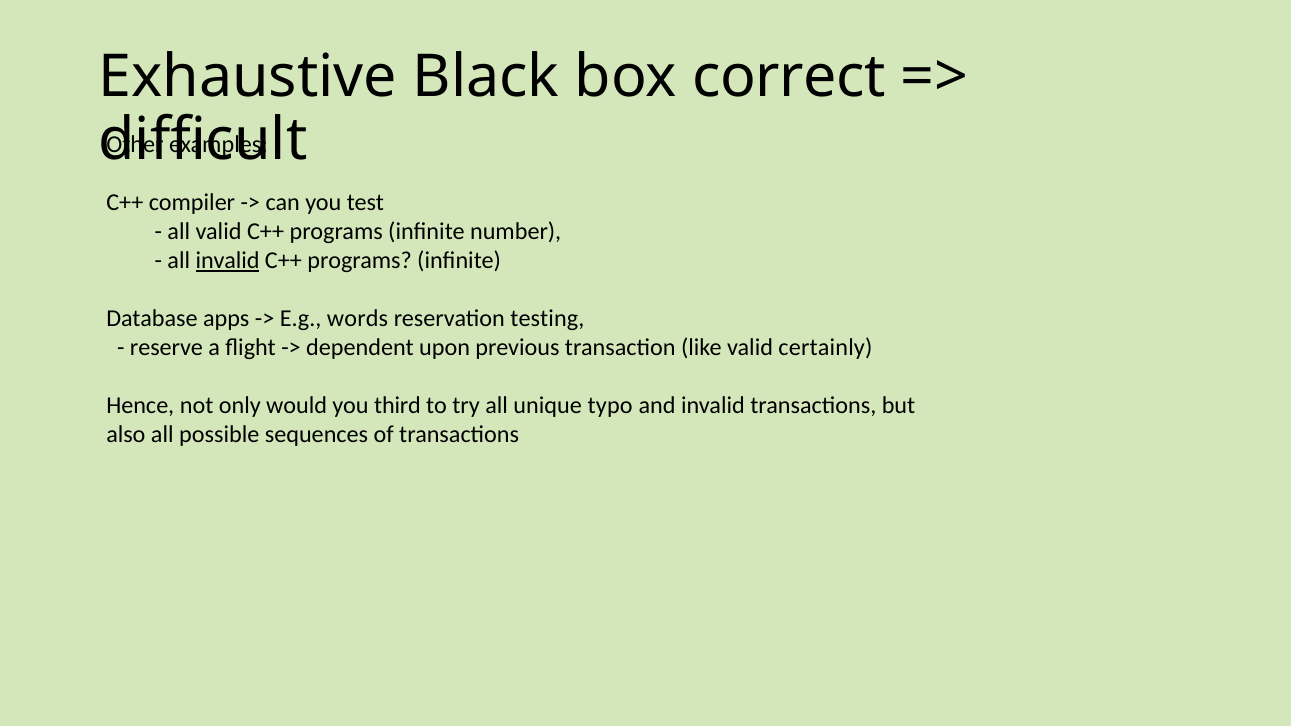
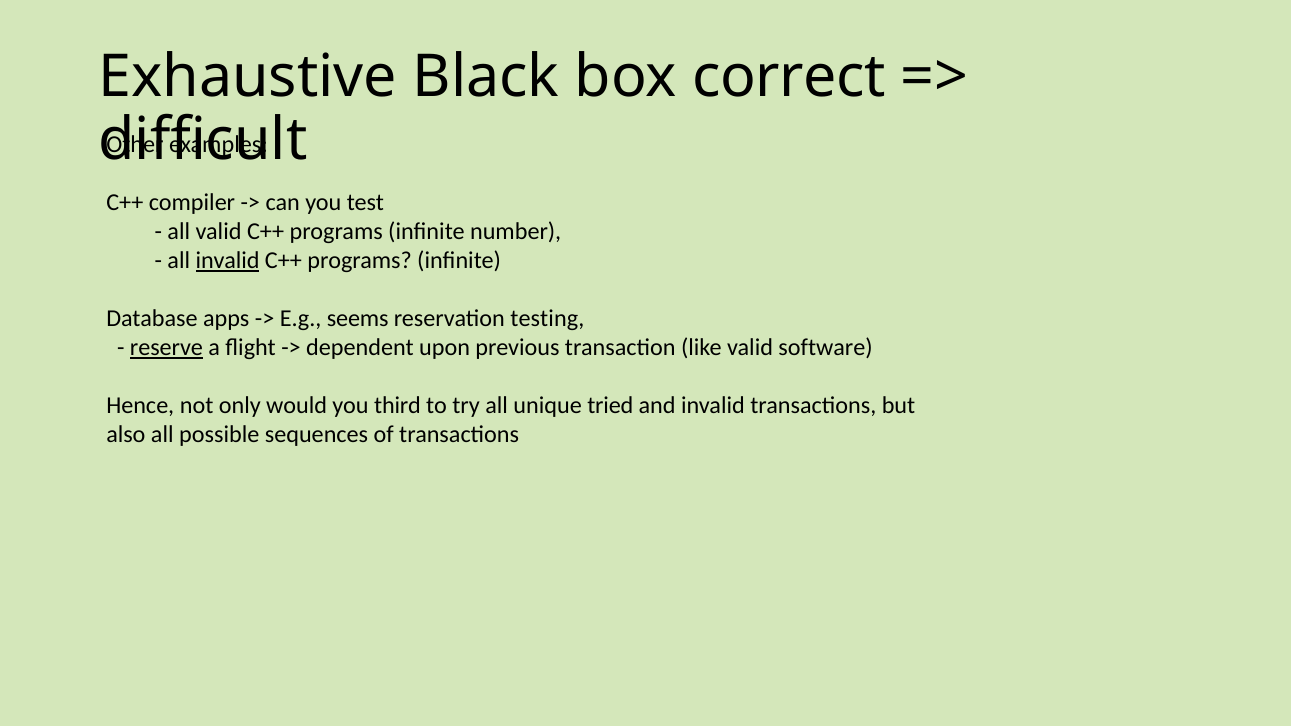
words: words -> seems
reserve underline: none -> present
certainly: certainly -> software
typo: typo -> tried
